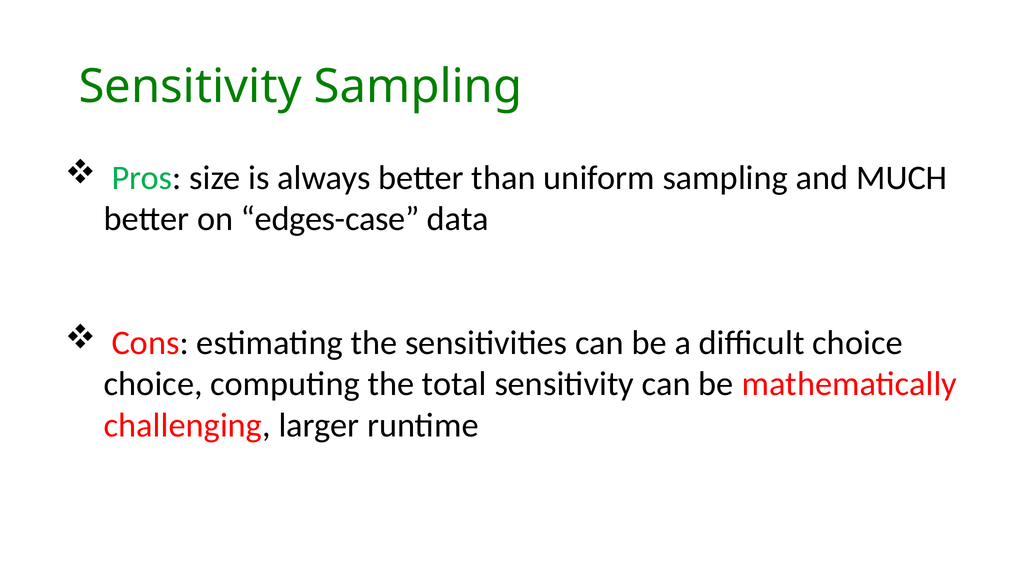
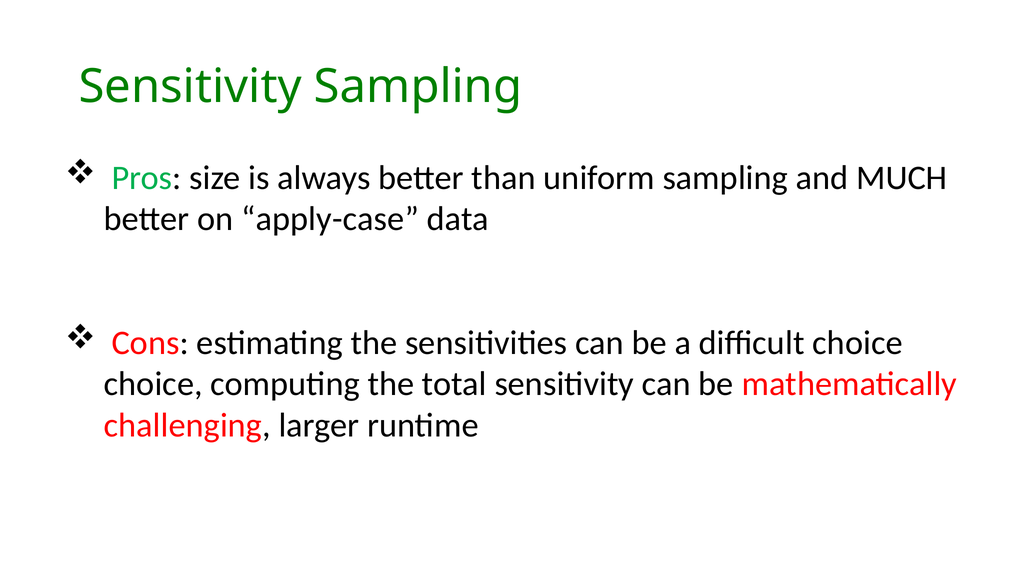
edges-case: edges-case -> apply-case
